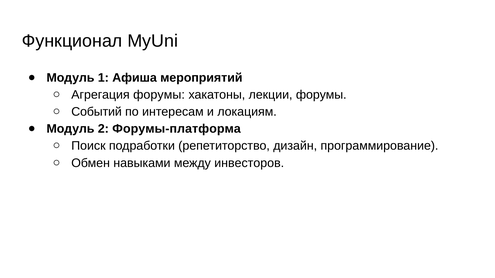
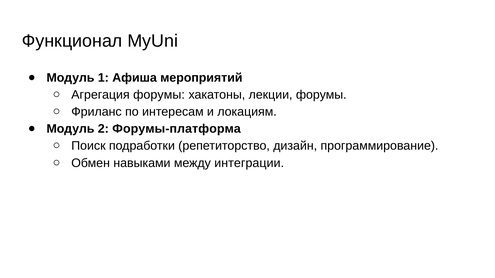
Событий: Событий -> Фриланс
инвесторов: инвесторов -> интеграции
